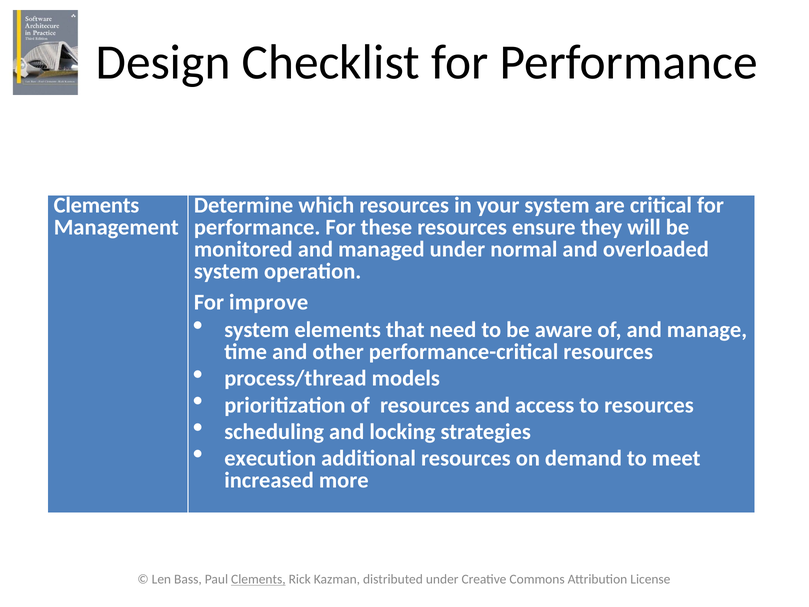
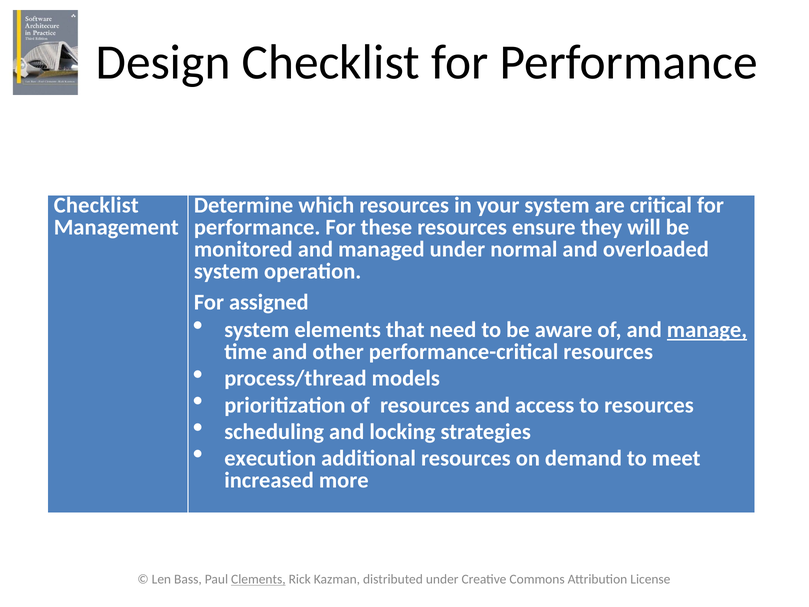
Clements at (96, 205): Clements -> Checklist
improve: improve -> assigned
manage underline: none -> present
